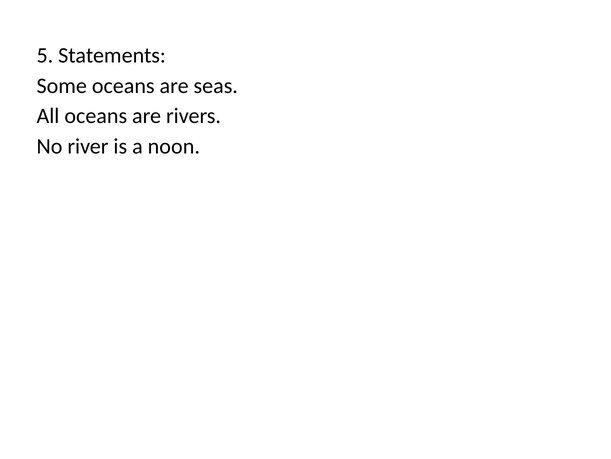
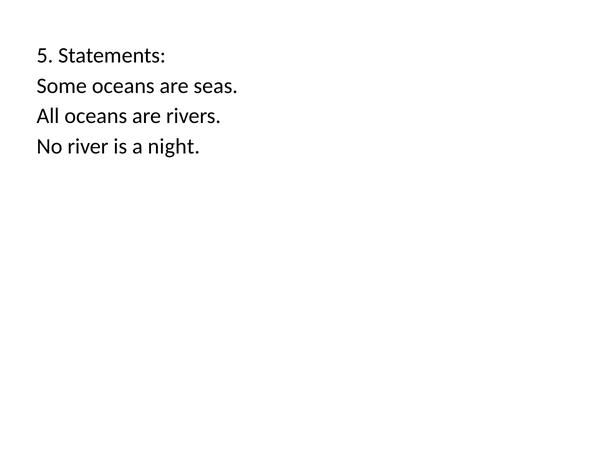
noon: noon -> night
